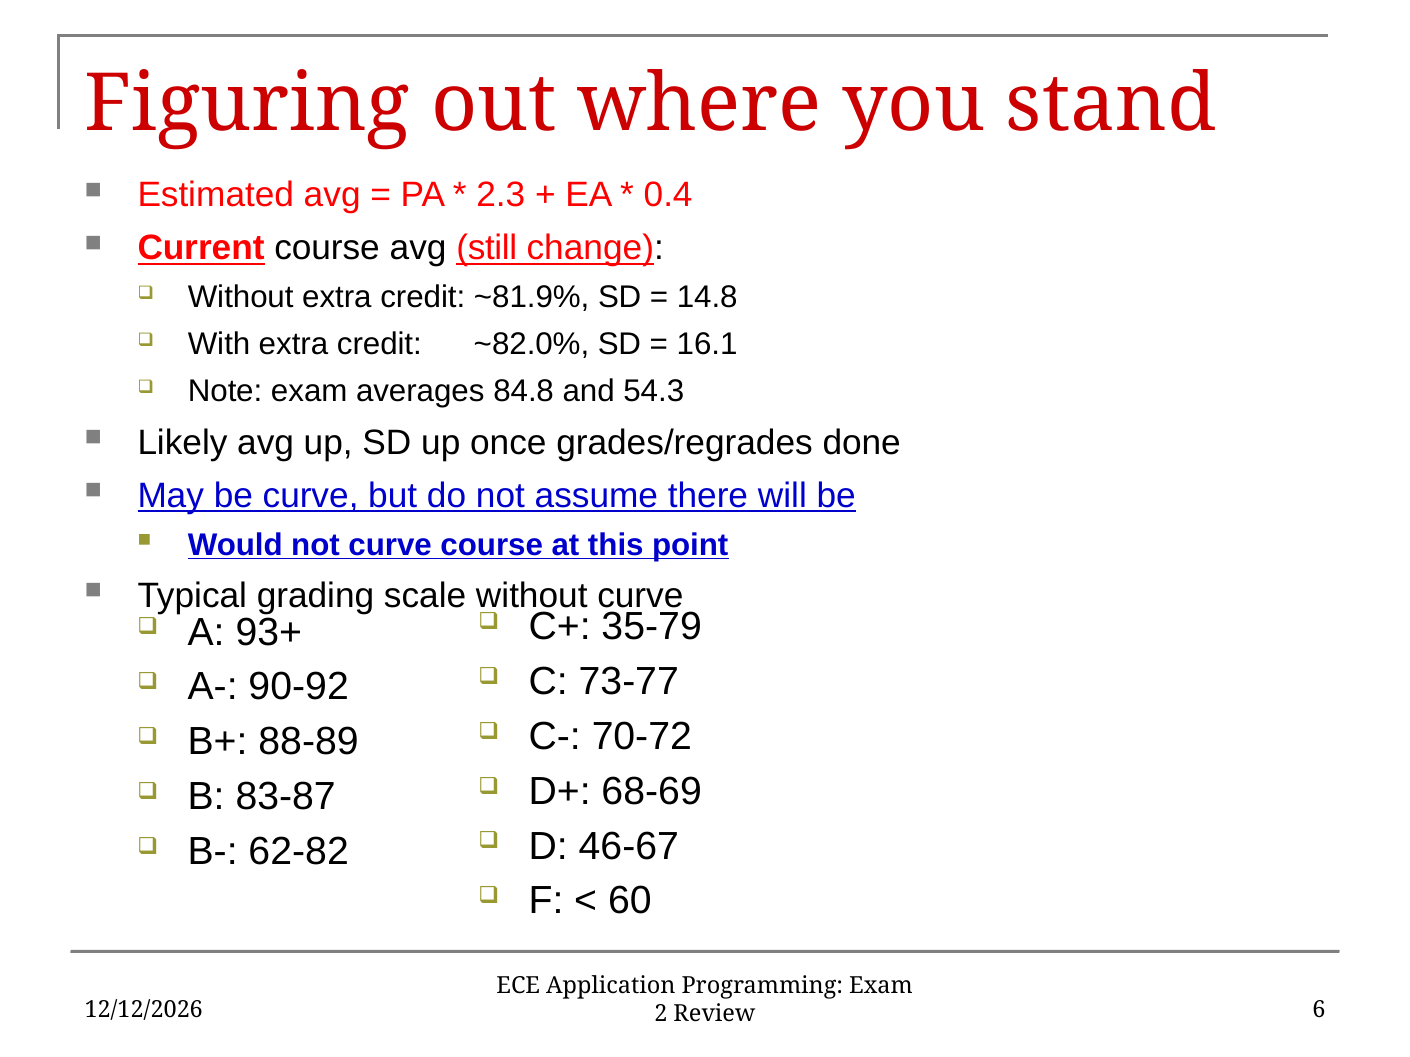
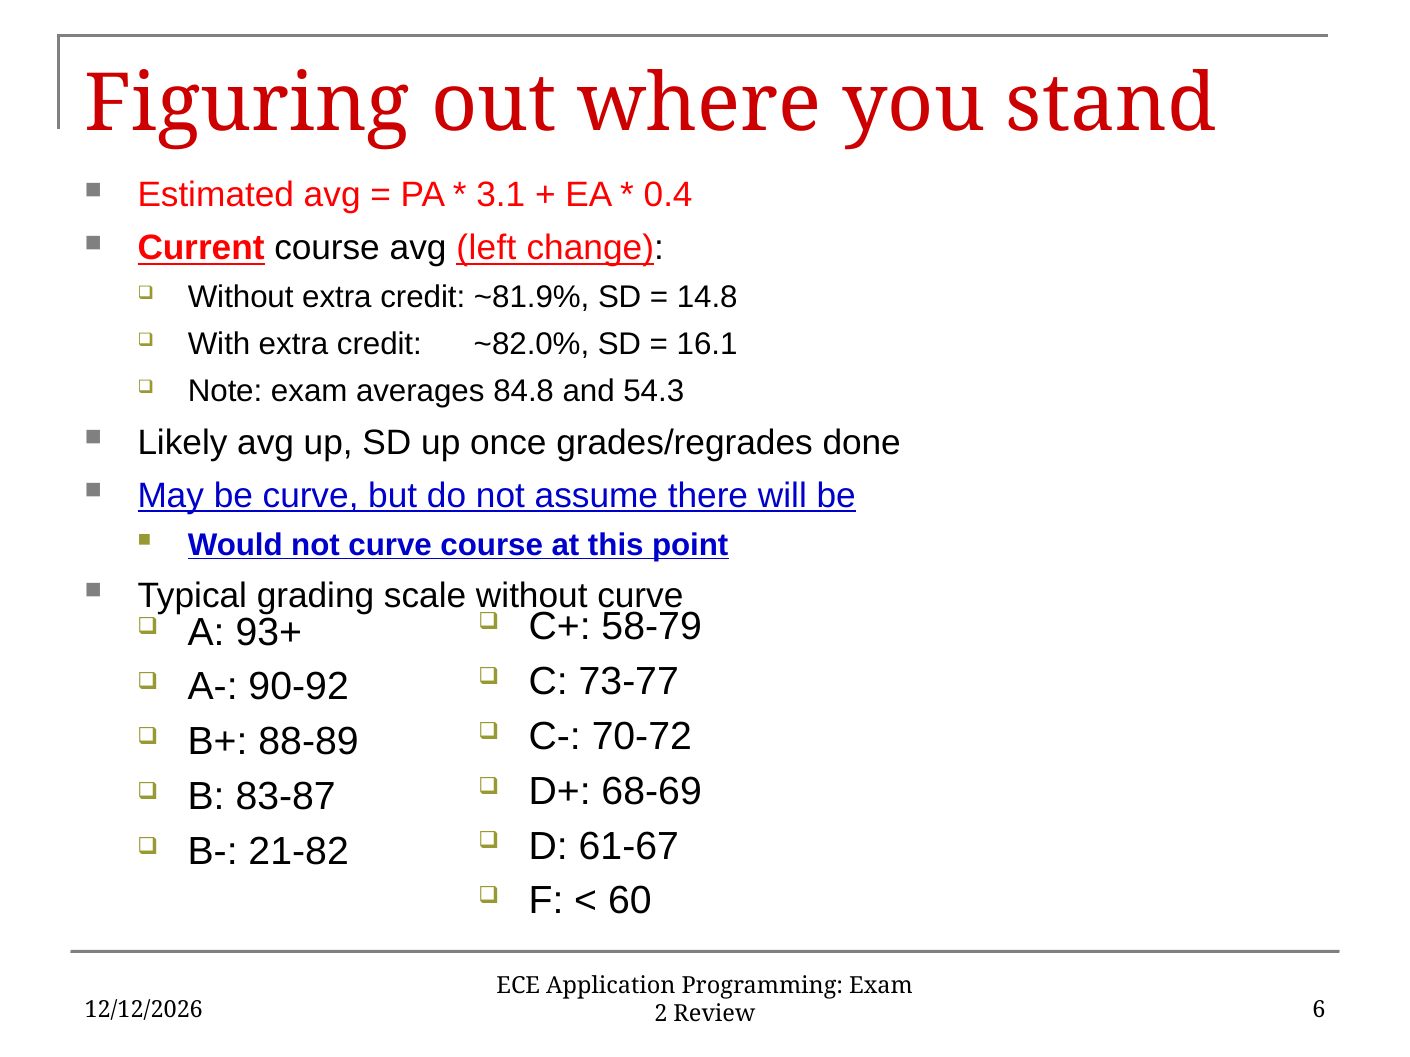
2.3: 2.3 -> 3.1
still: still -> left
35-79: 35-79 -> 58-79
46-67: 46-67 -> 61-67
62-82: 62-82 -> 21-82
